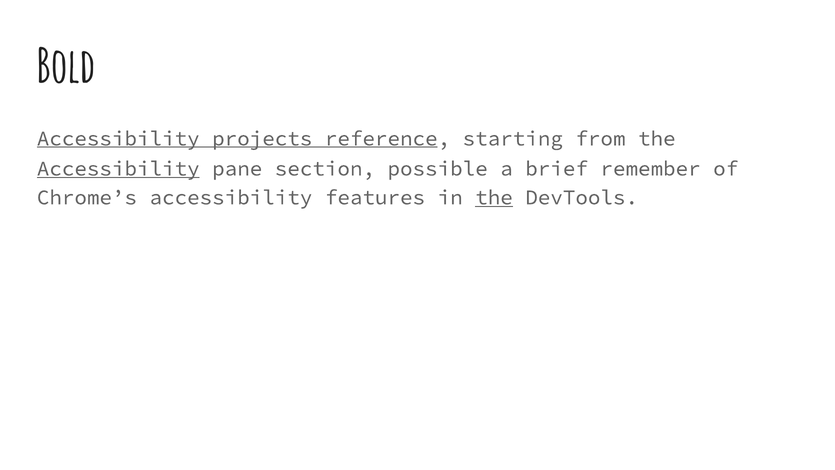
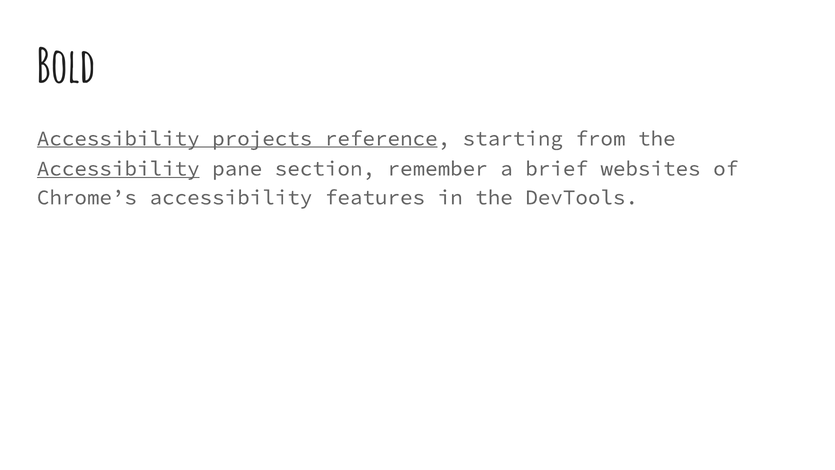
possible: possible -> remember
remember: remember -> websites
the at (494, 197) underline: present -> none
